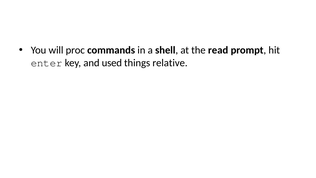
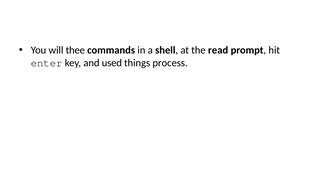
proc: proc -> thee
relative: relative -> process
